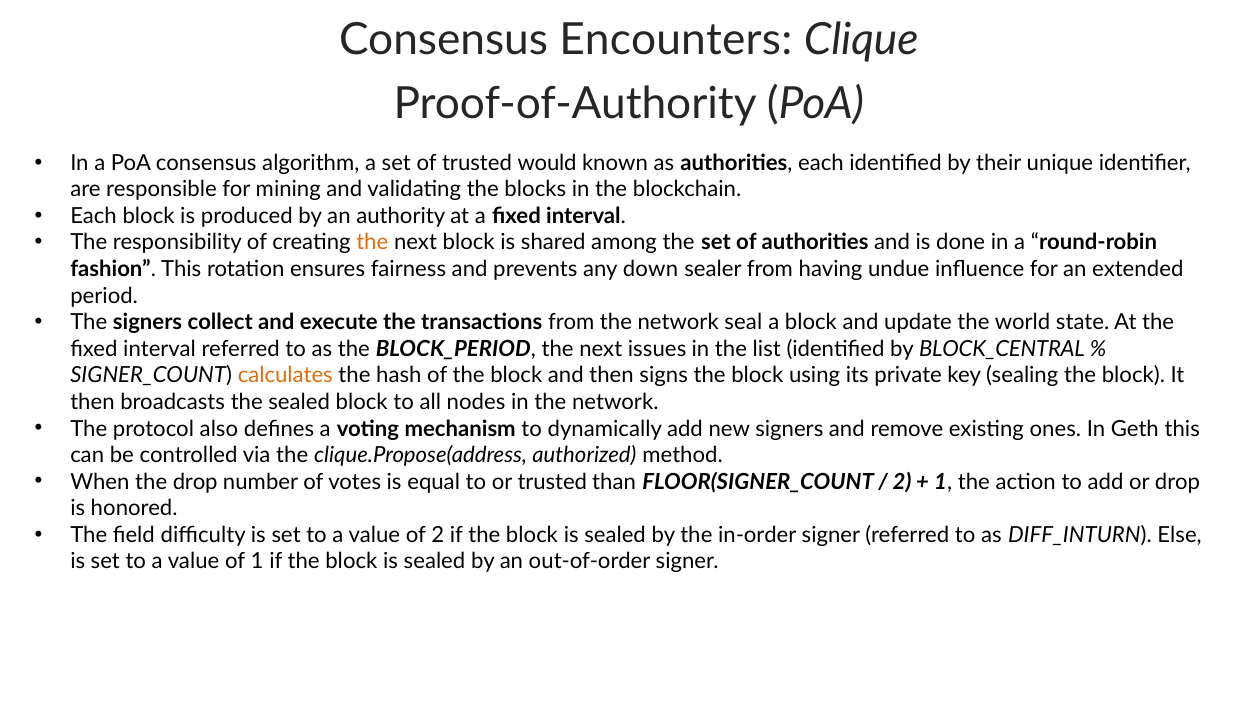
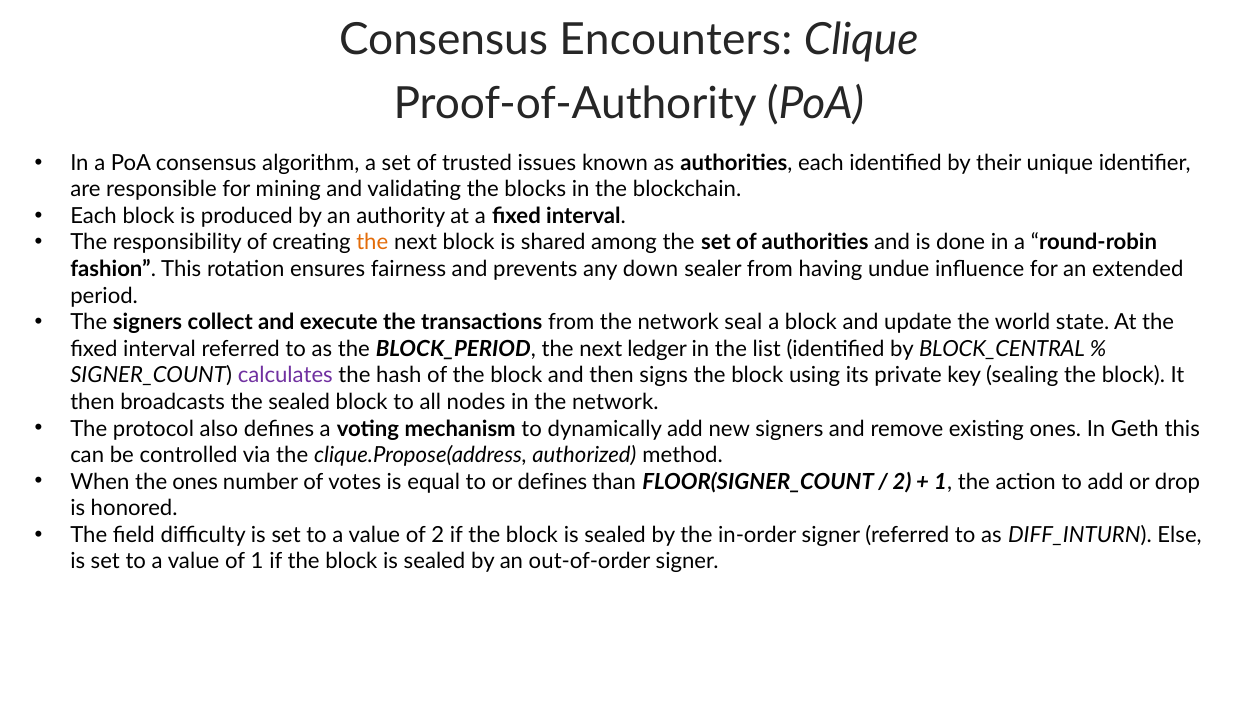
would: would -> issues
issues: issues -> ledger
calculates colour: orange -> purple
the drop: drop -> ones
or trusted: trusted -> defines
